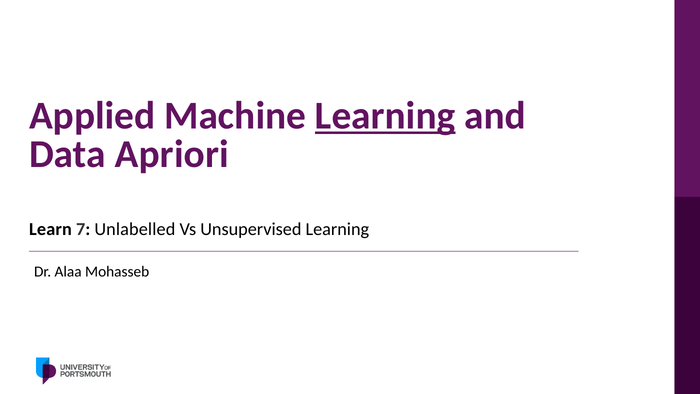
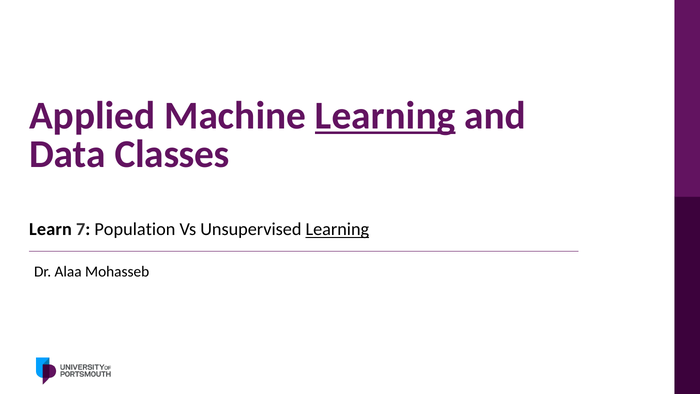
Apriori: Apriori -> Classes
Unlabelled: Unlabelled -> Population
Learning at (337, 229) underline: none -> present
